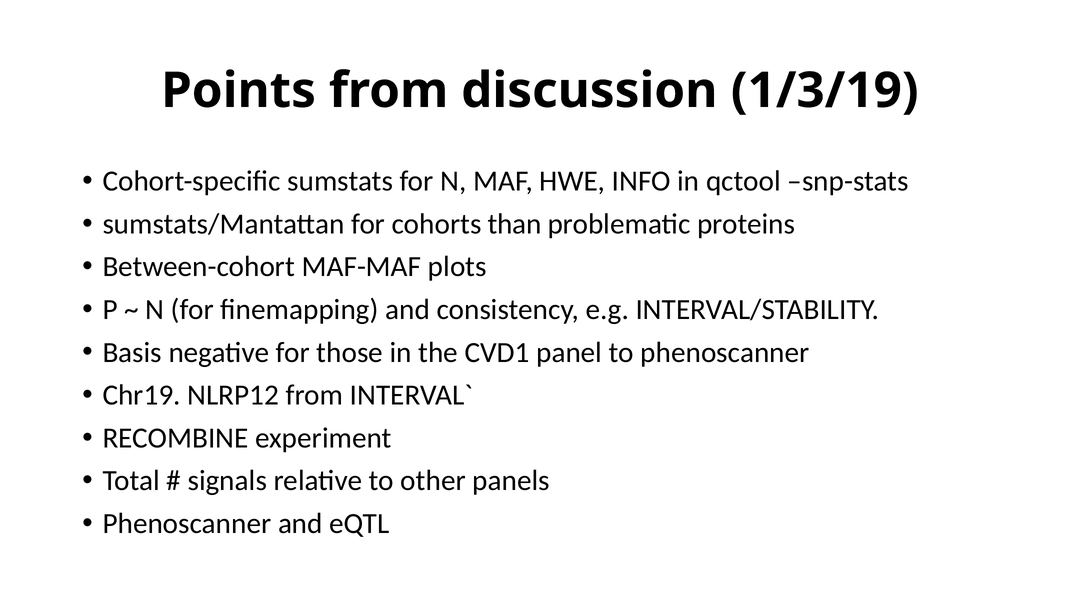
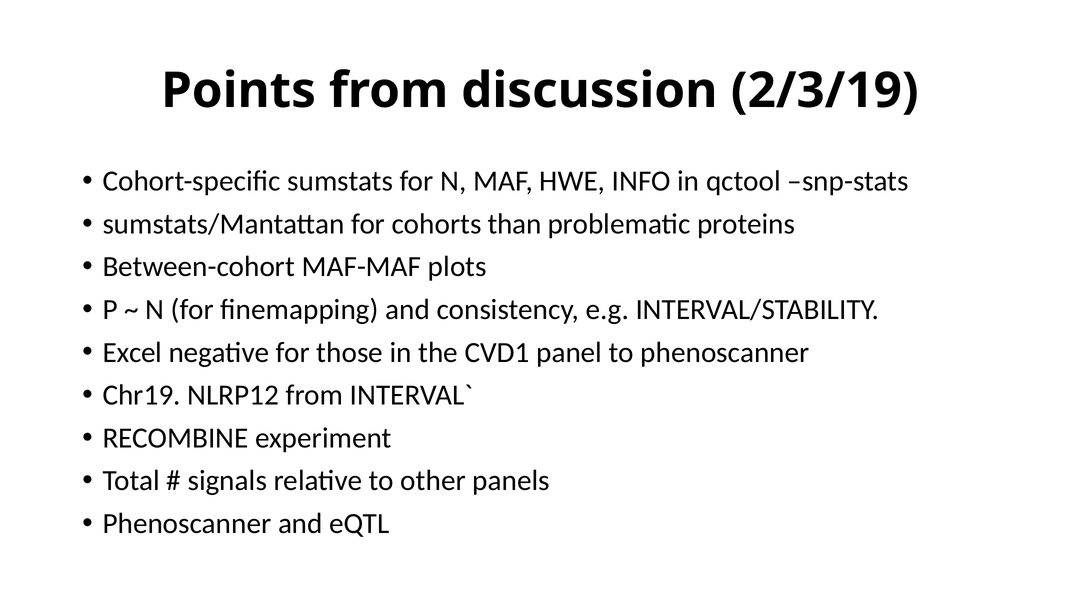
1/3/19: 1/3/19 -> 2/3/19
Basis: Basis -> Excel
